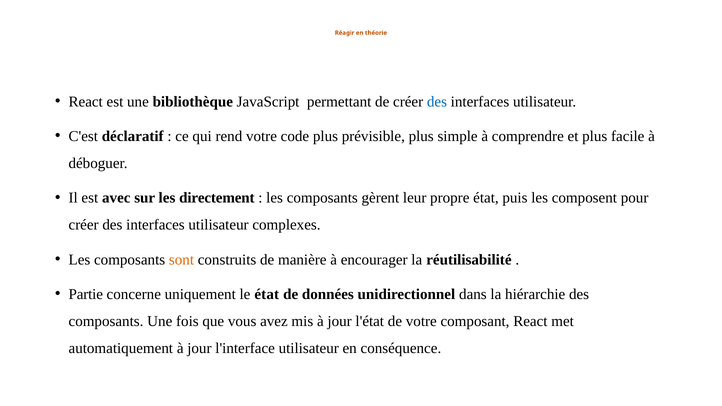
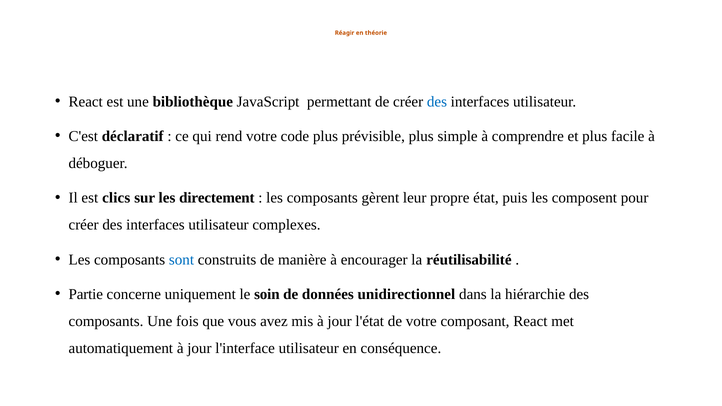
avec: avec -> clics
sont colour: orange -> blue
le état: état -> soin
